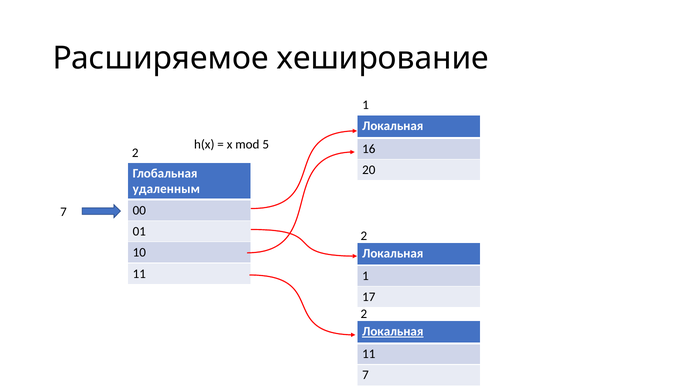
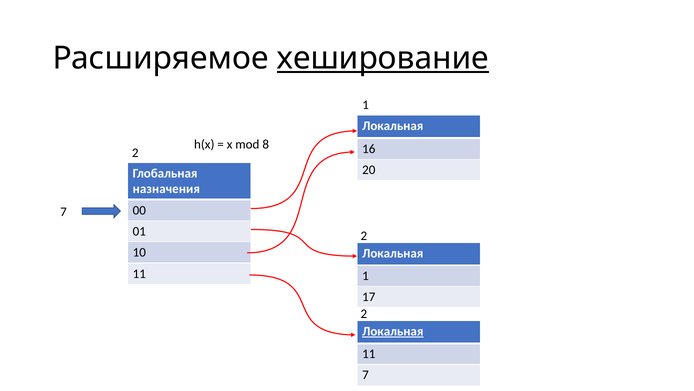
хеширование underline: none -> present
5: 5 -> 8
удаленным: удаленным -> назначения
